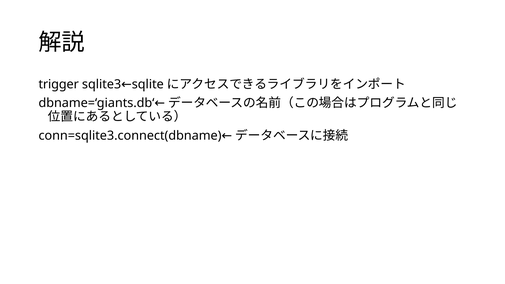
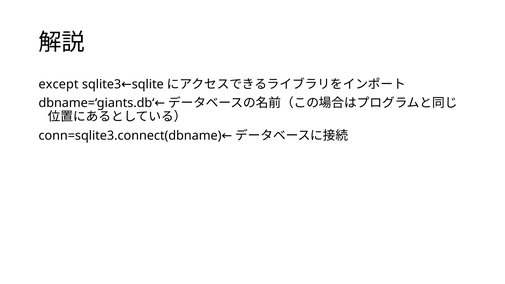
trigger: trigger -> except
